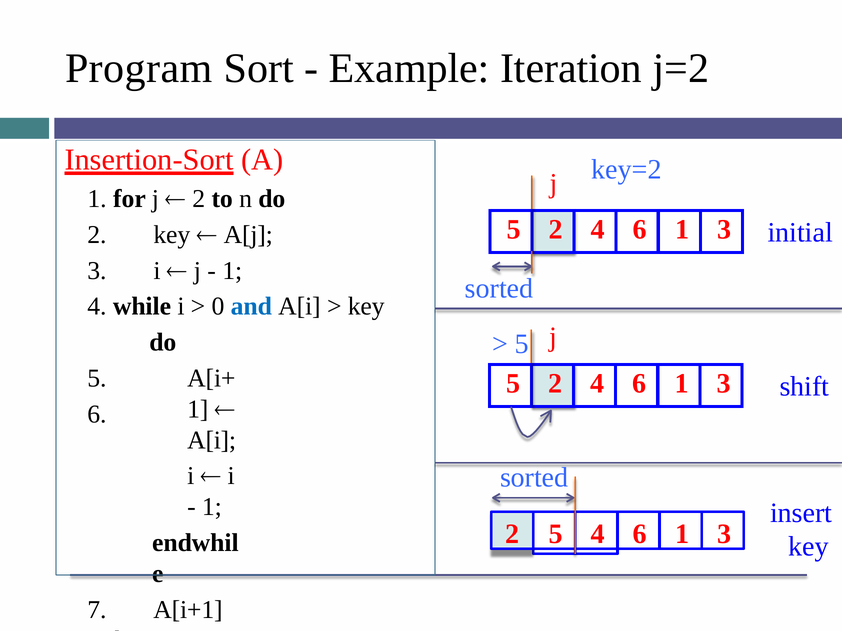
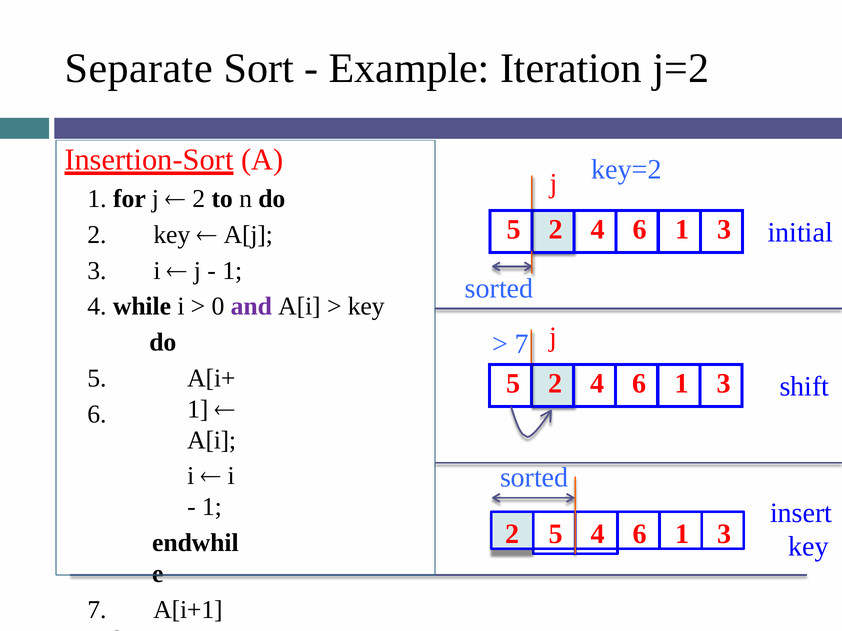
Program: Program -> Separate
and colour: blue -> purple
5 at (522, 344): 5 -> 7
